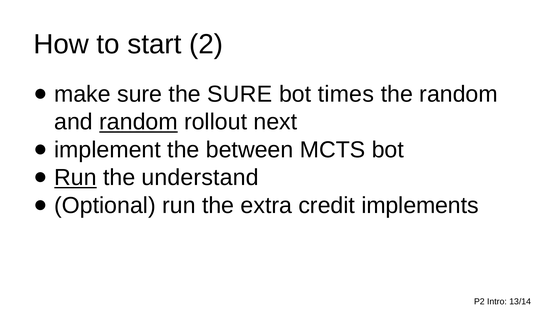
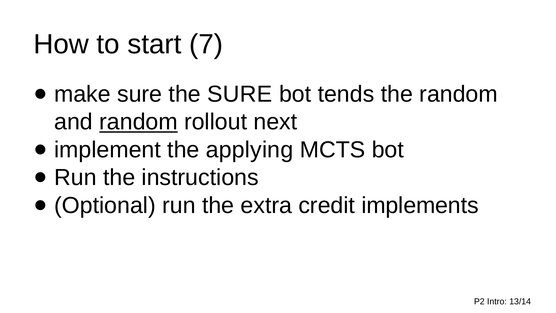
2: 2 -> 7
times: times -> tends
between: between -> applying
Run at (75, 177) underline: present -> none
understand: understand -> instructions
